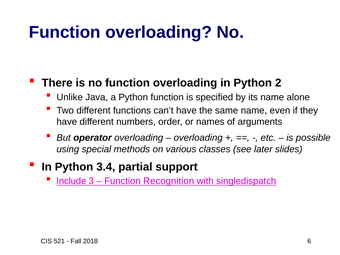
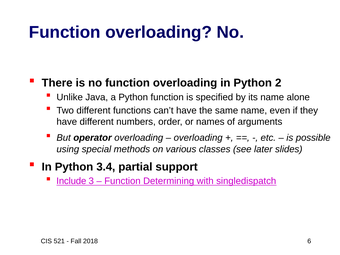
Recognition: Recognition -> Determining
